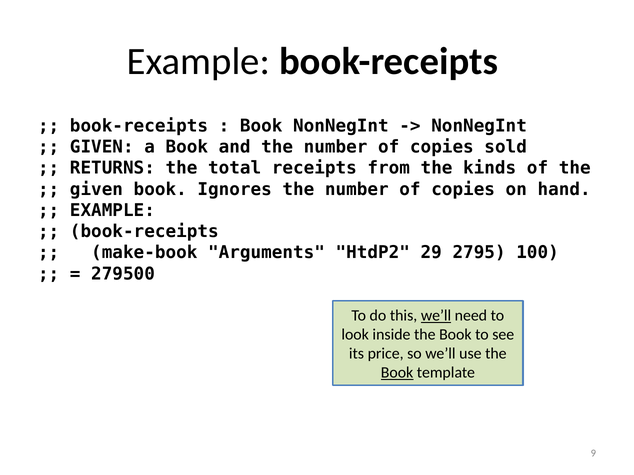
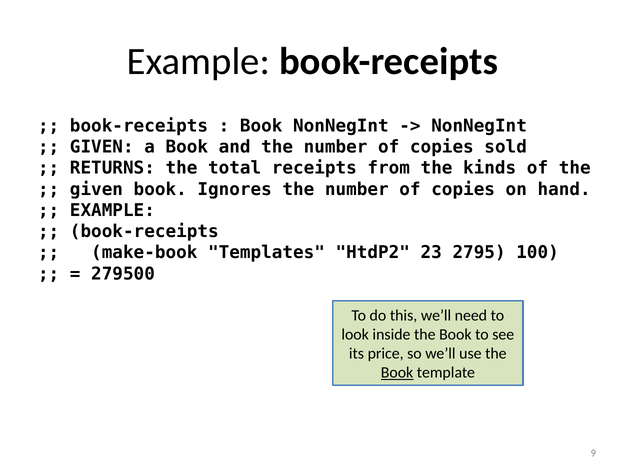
Arguments: Arguments -> Templates
29: 29 -> 23
we’ll at (436, 316) underline: present -> none
